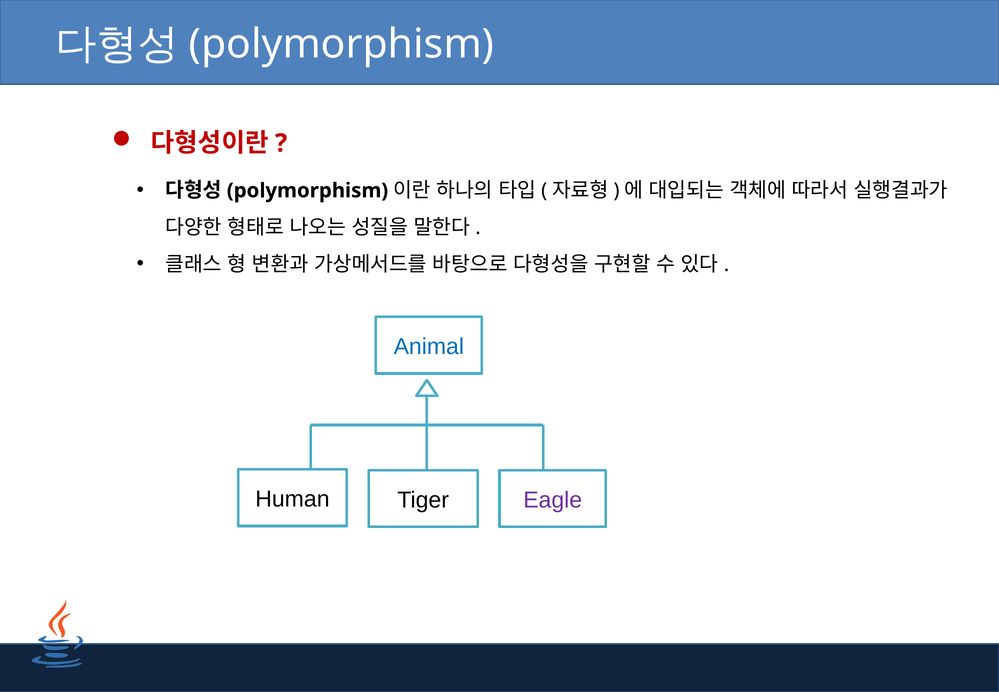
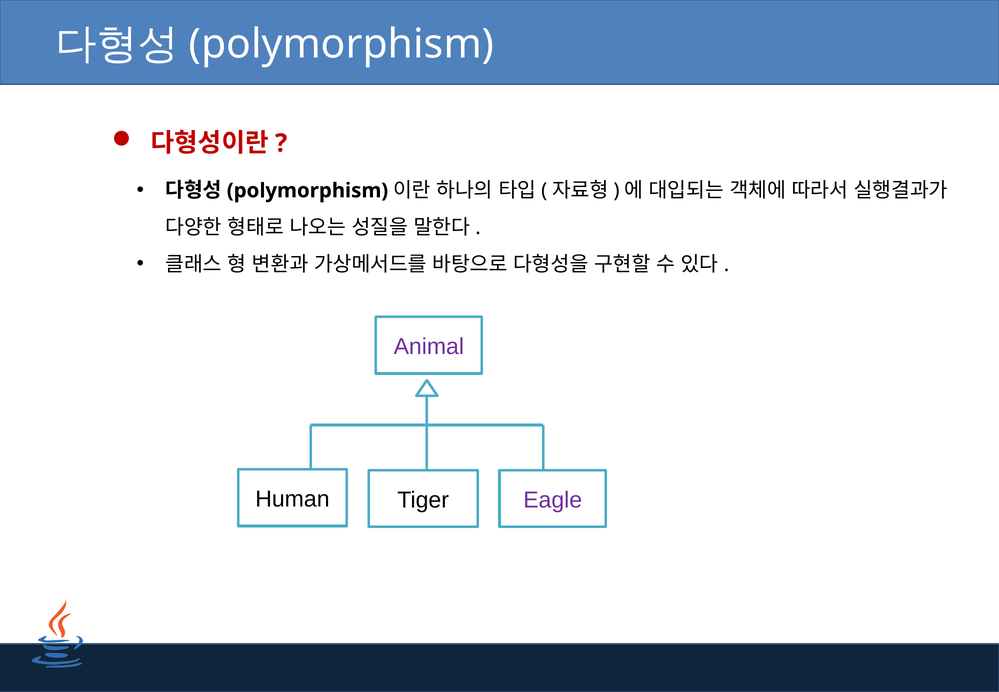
Animal colour: blue -> purple
